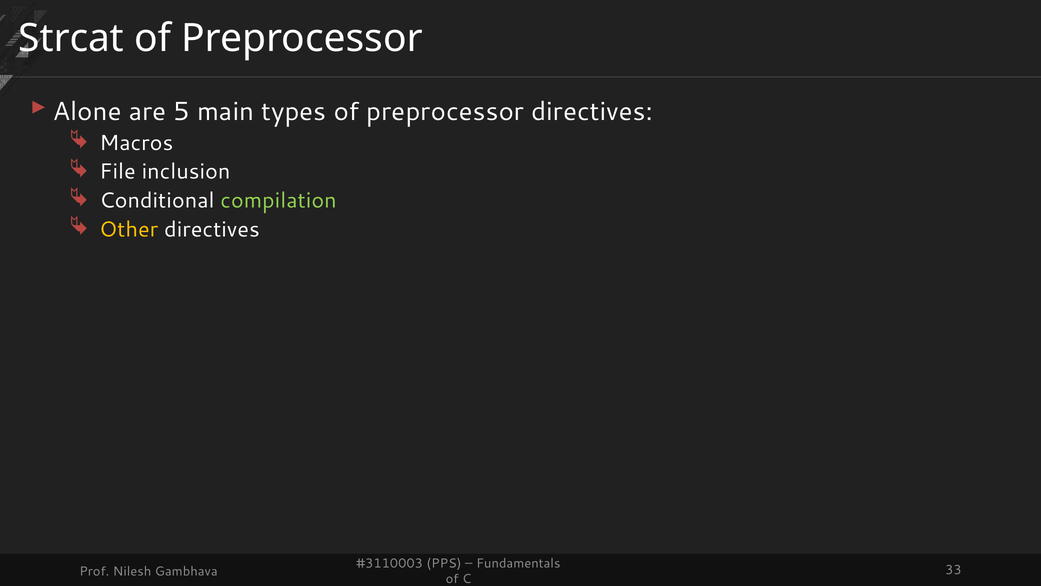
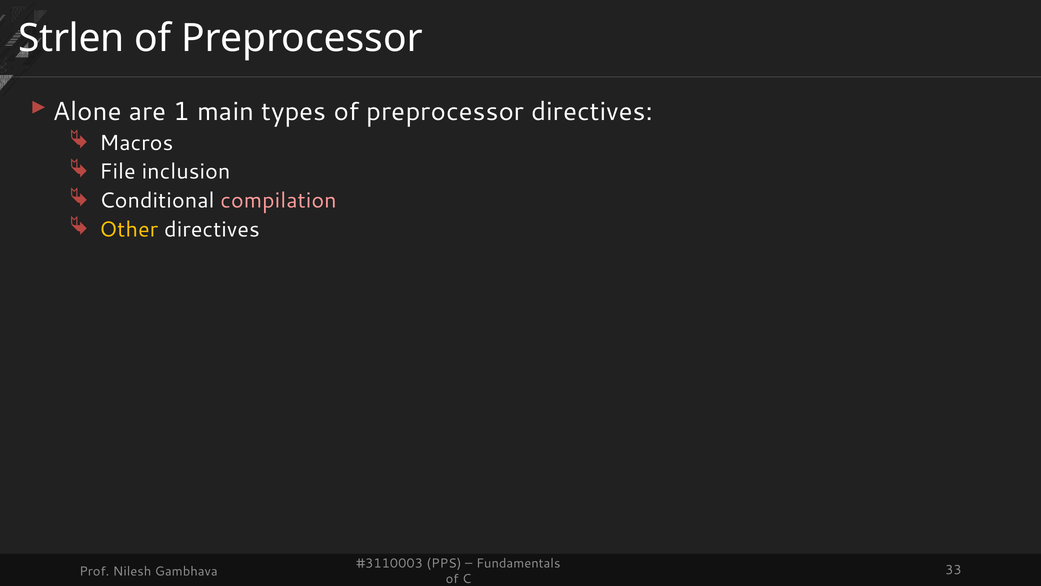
Strcat: Strcat -> Strlen
5: 5 -> 1
compilation colour: light green -> pink
